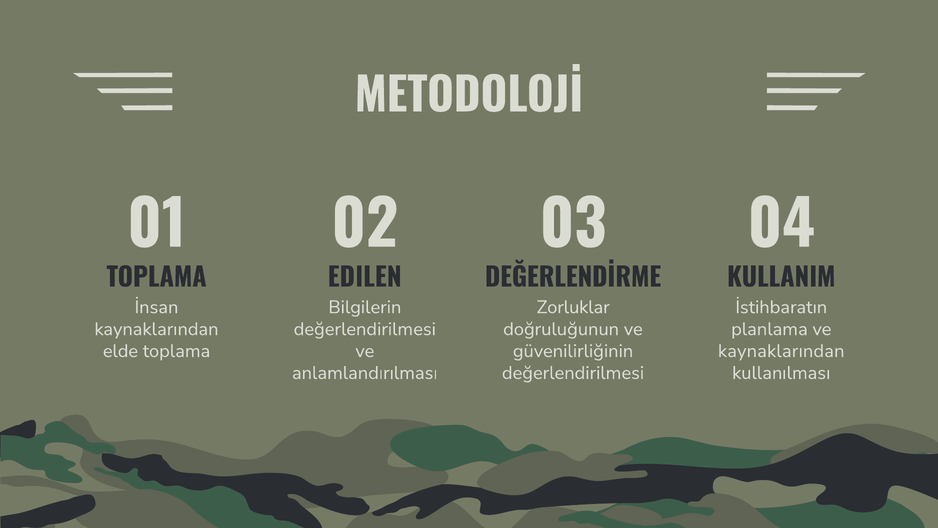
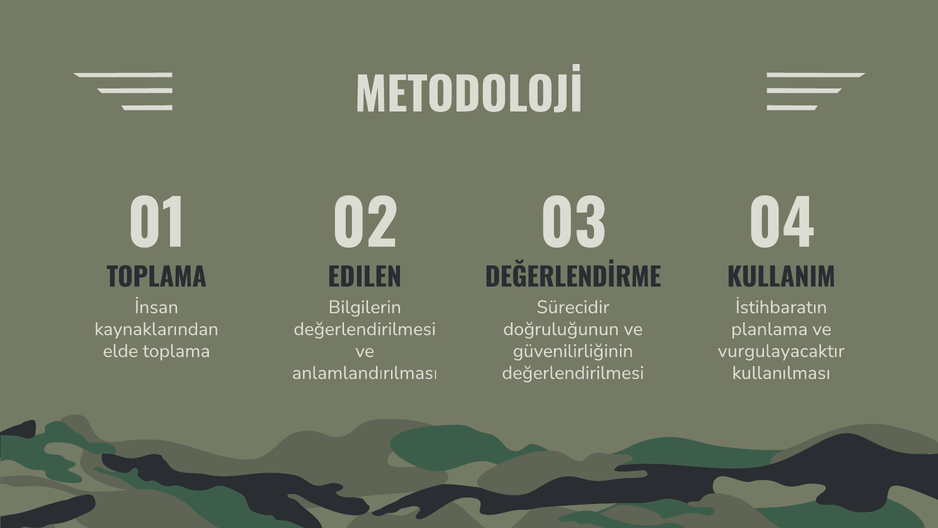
Zorluklar: Zorluklar -> Sürecidir
kaynaklarından at (781, 351): kaynaklarından -> vurgulayacaktır
